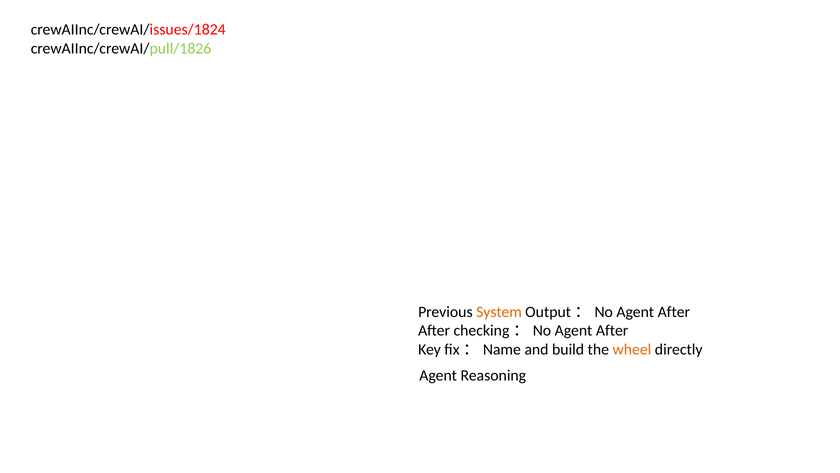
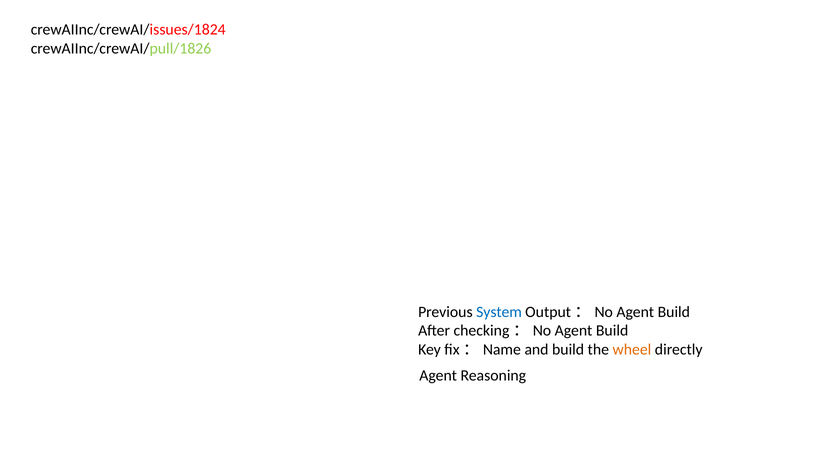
System colour: orange -> blue
After at (674, 312): After -> Build
checking：No Agent After: After -> Build
